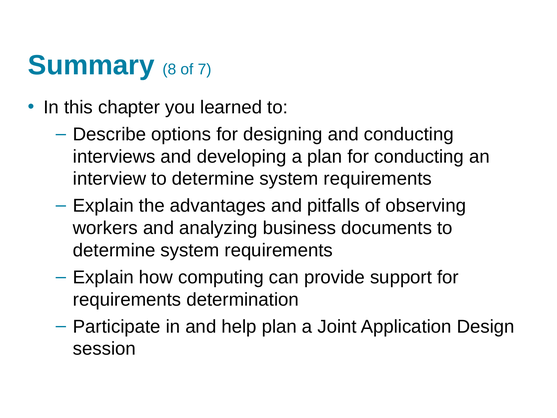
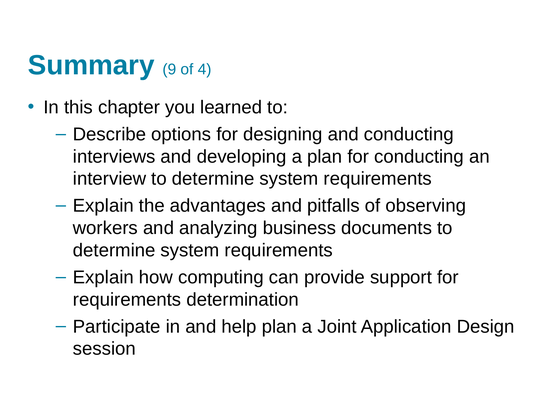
8: 8 -> 9
7: 7 -> 4
